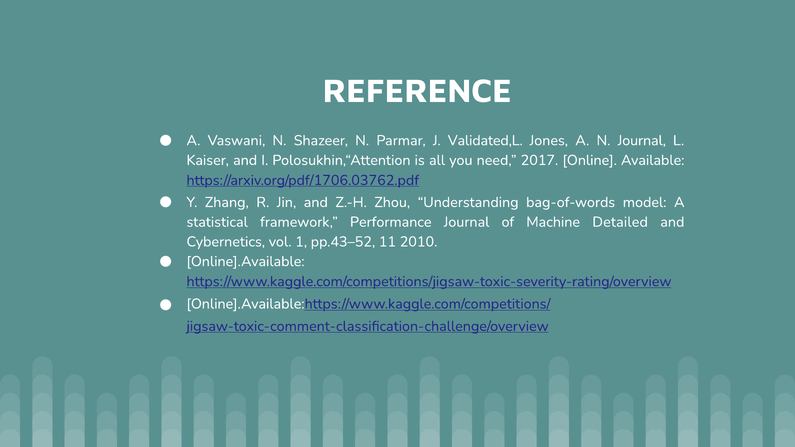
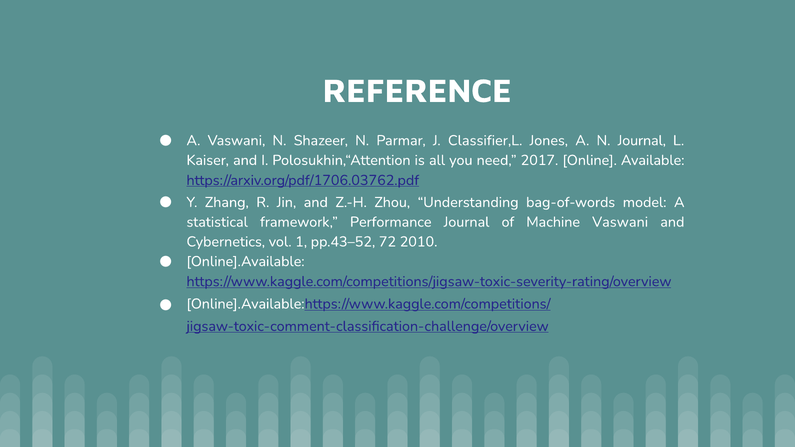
Validated,L: Validated,L -> Classifier,L
Machine Detailed: Detailed -> Vaswani
11: 11 -> 72
